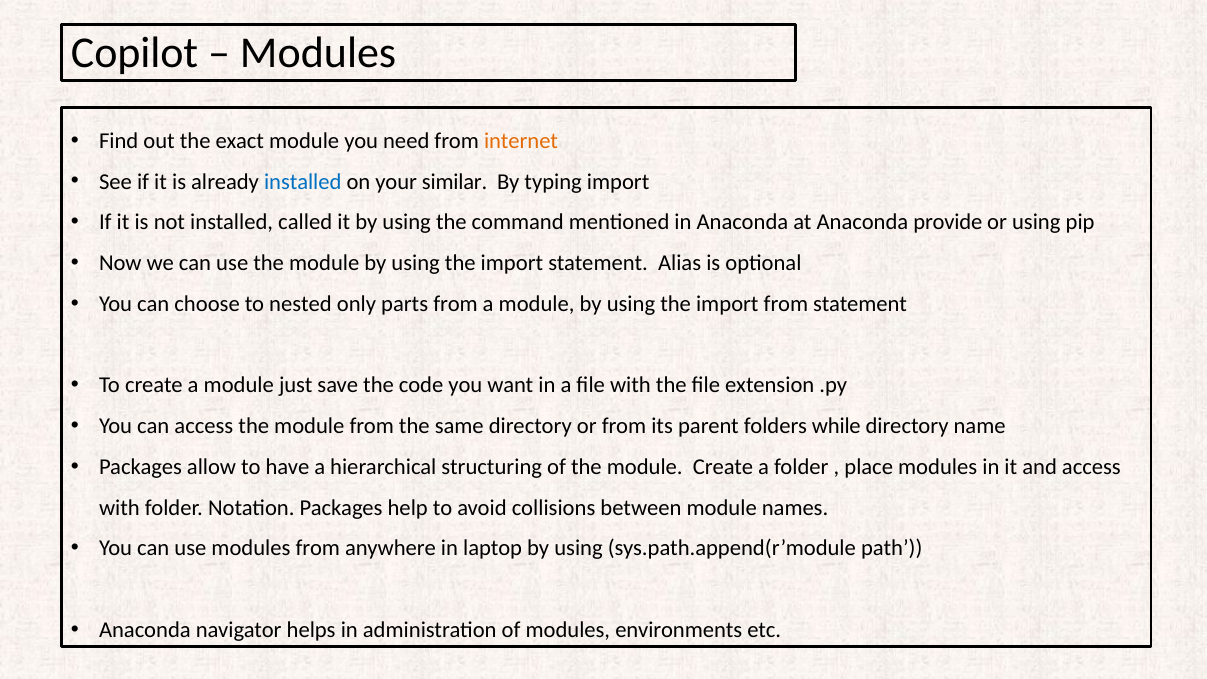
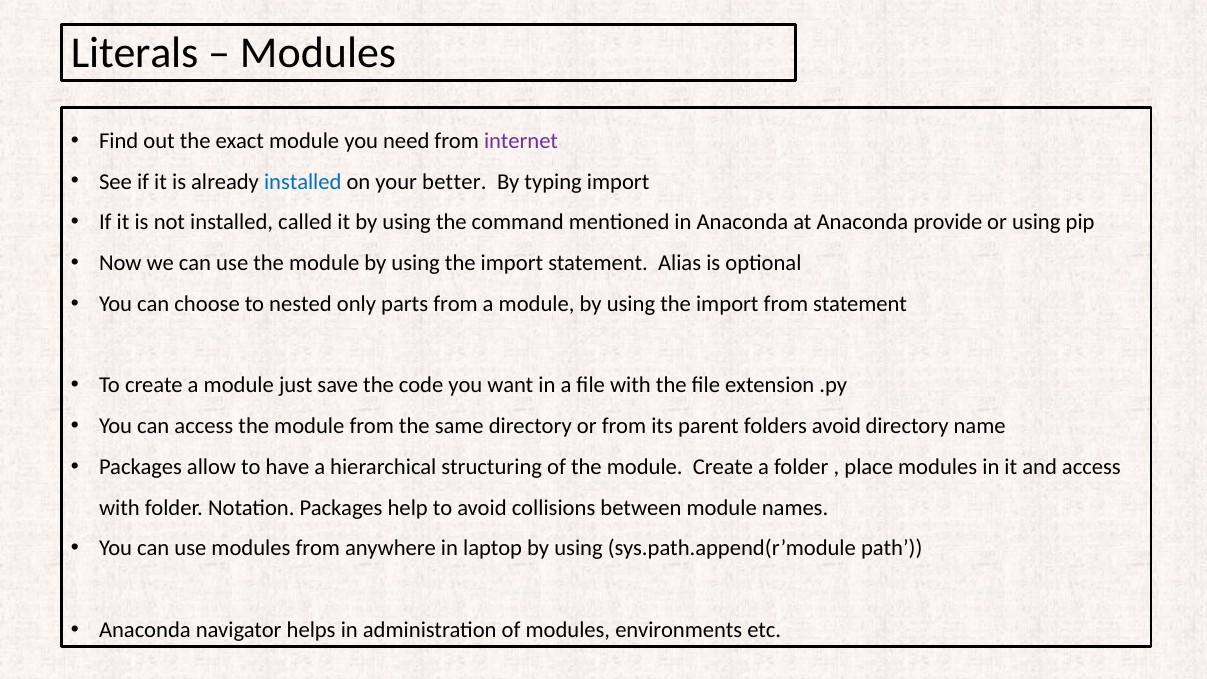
Copilot: Copilot -> Literals
internet colour: orange -> purple
similar: similar -> better
folders while: while -> avoid
